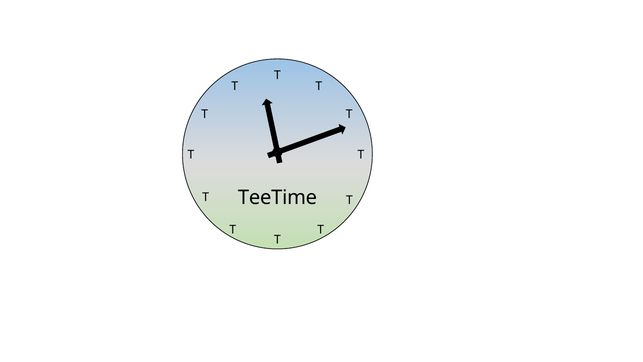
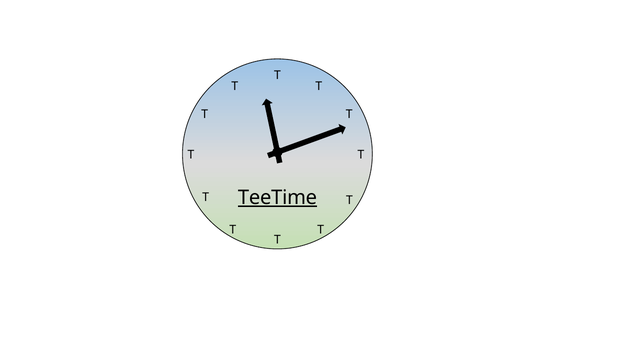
TeeTime underline: none -> present
